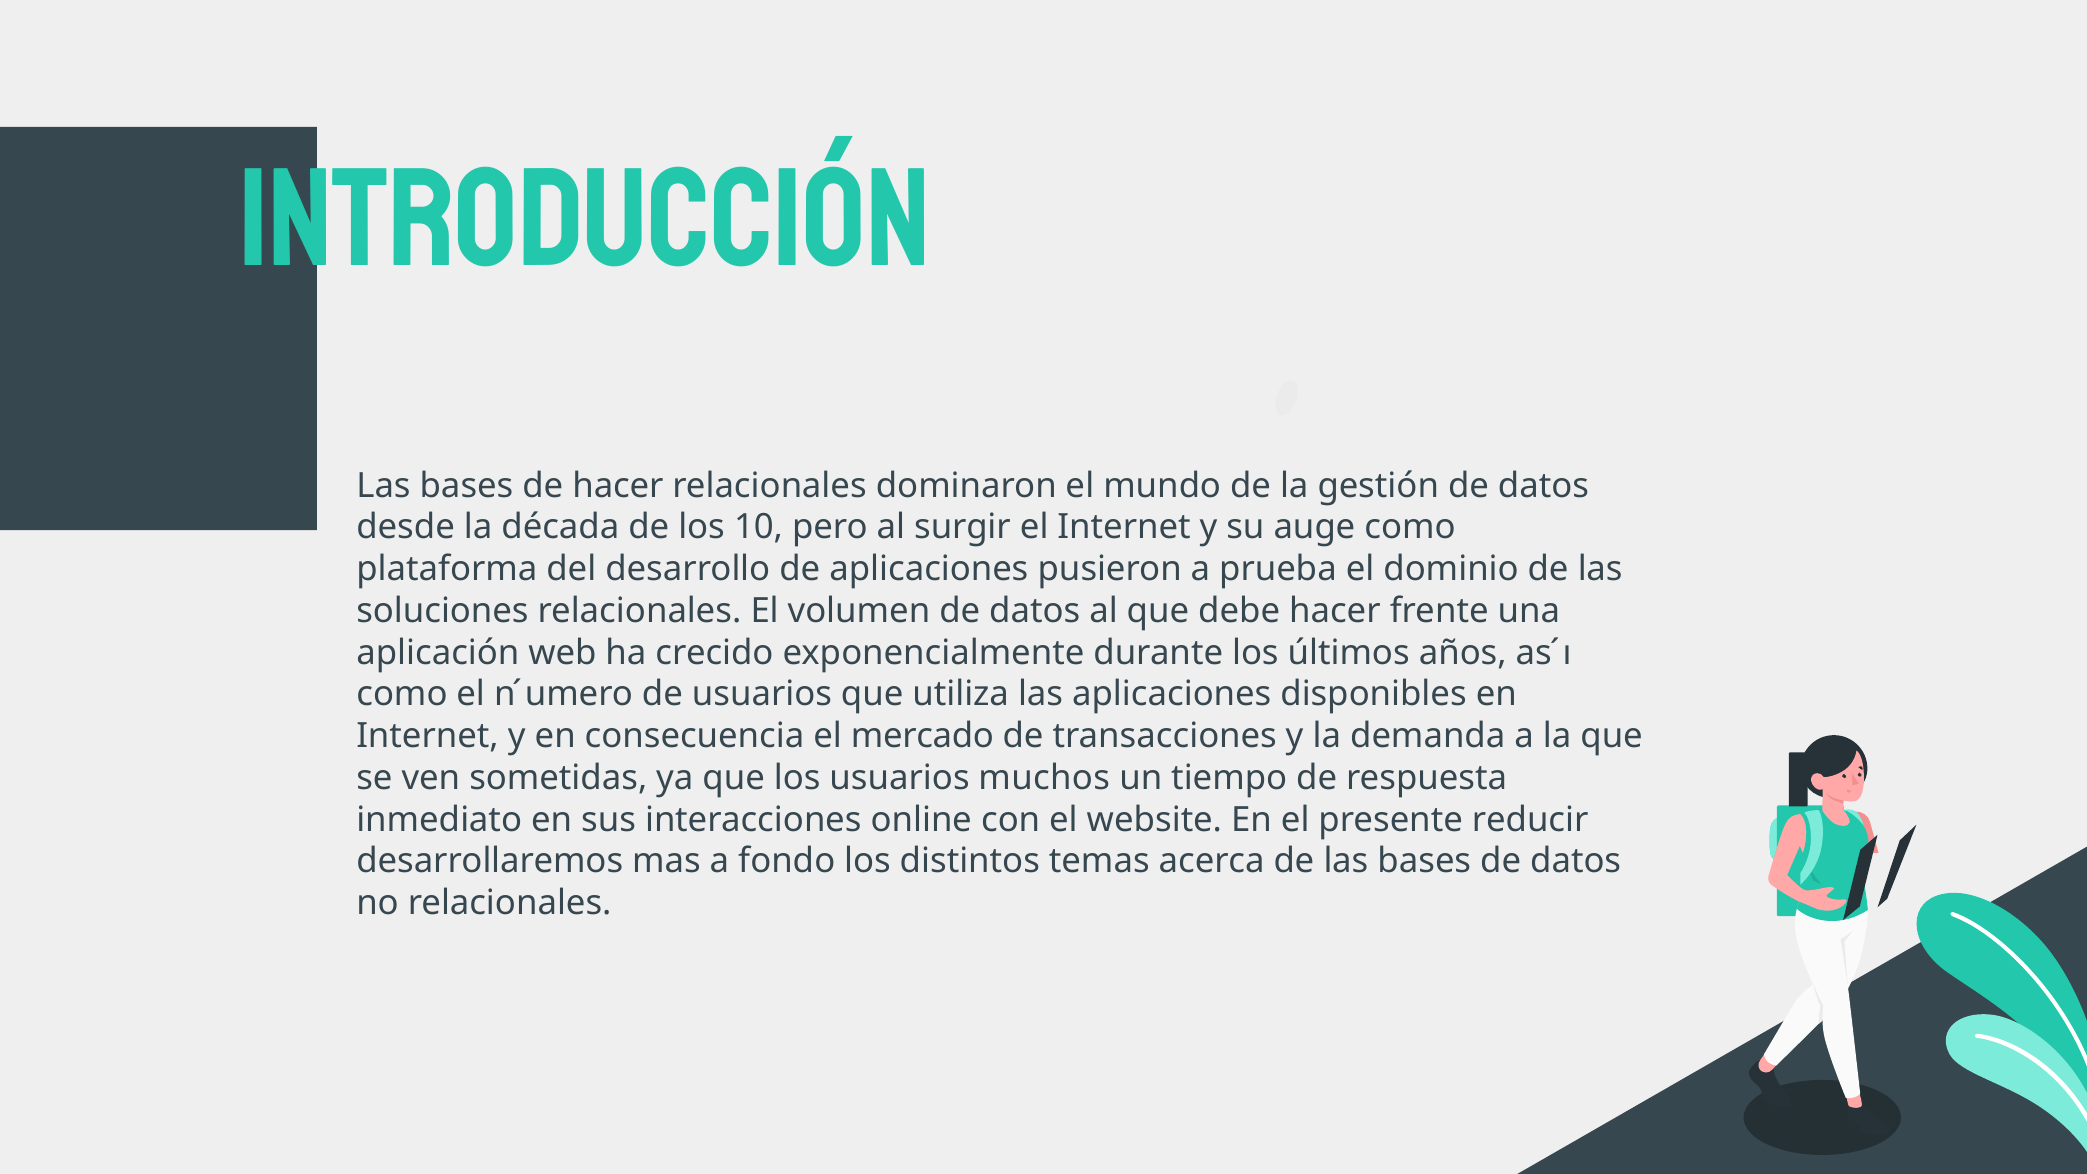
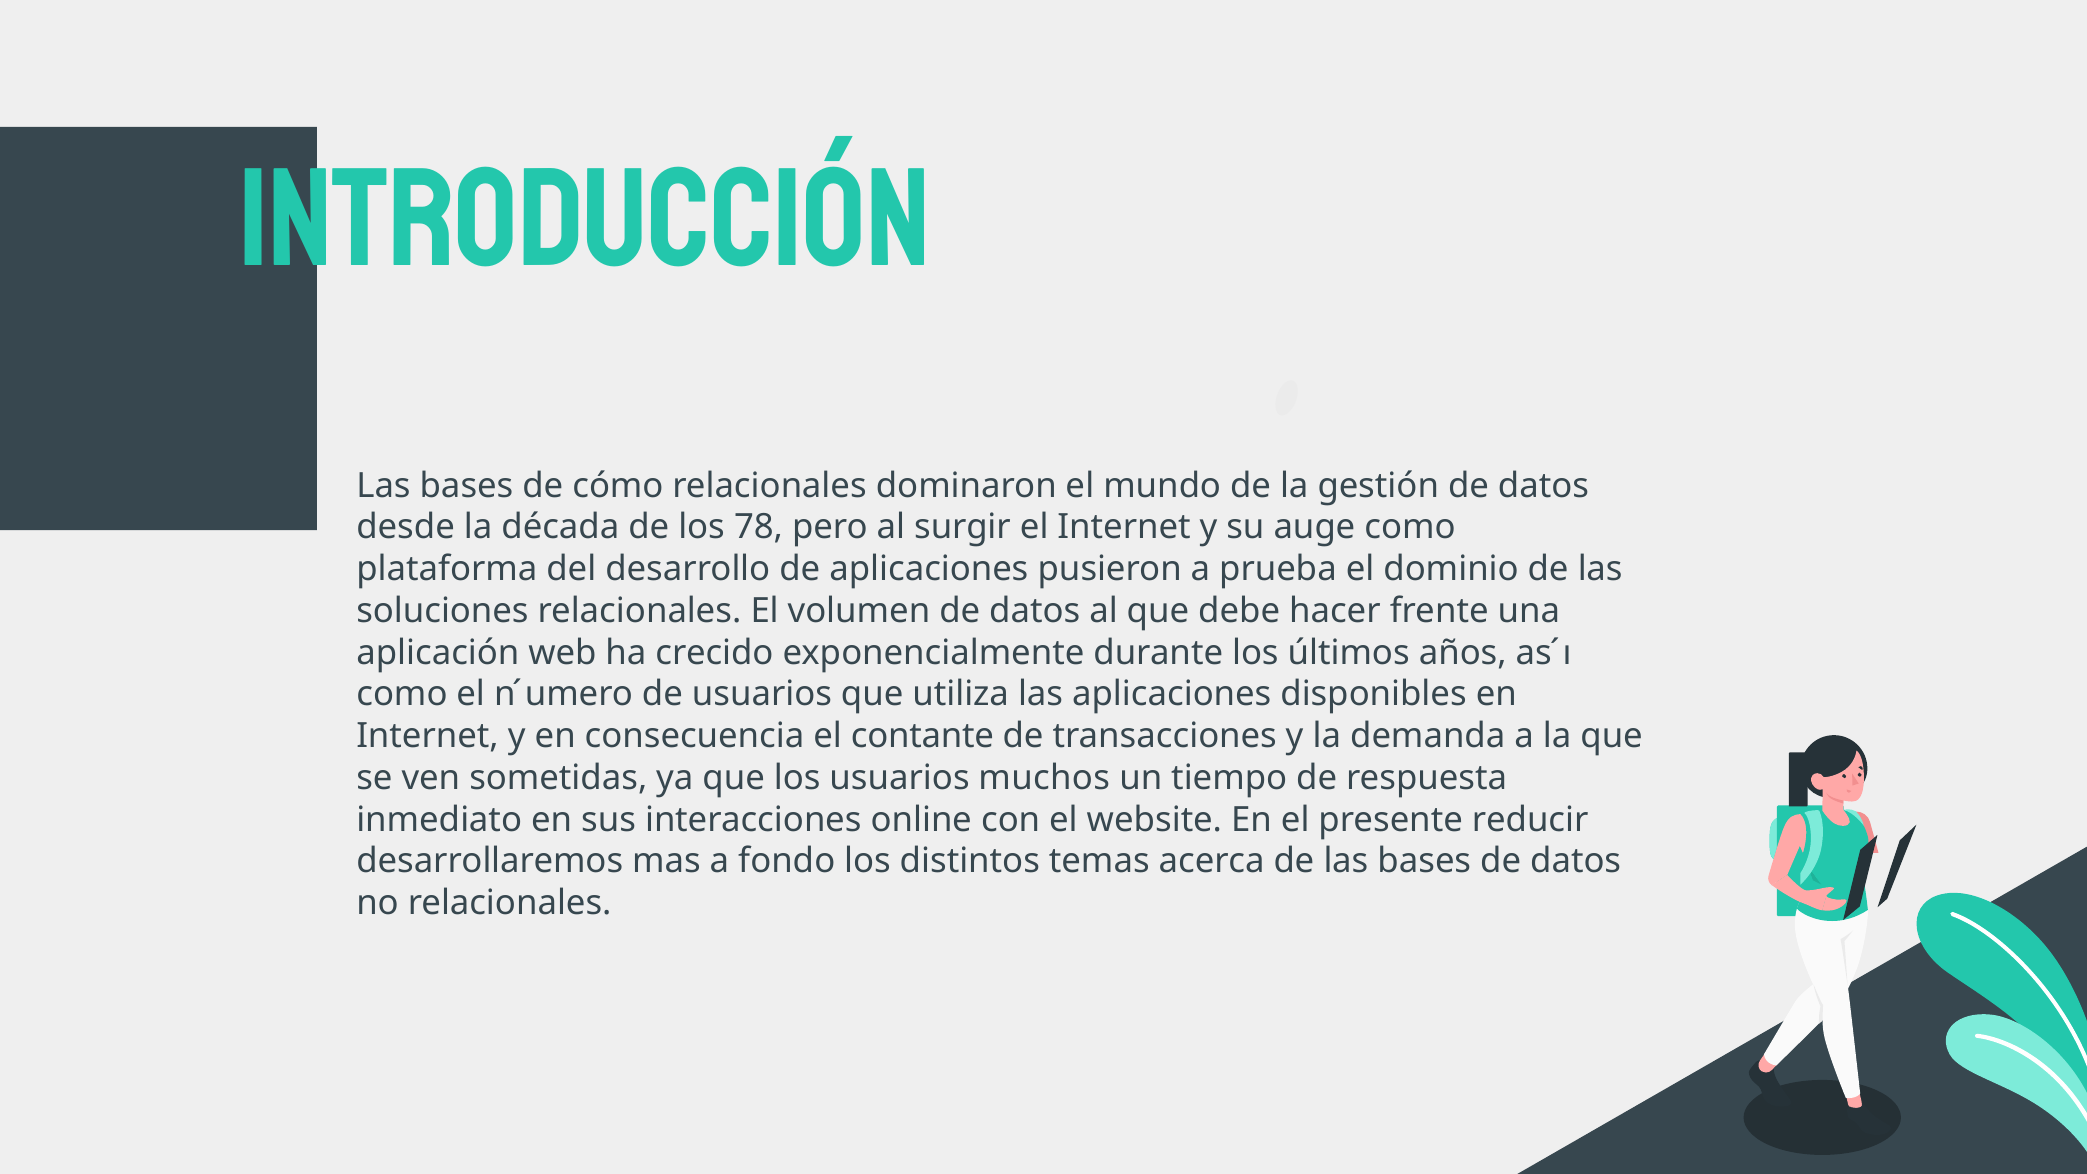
de hacer: hacer -> cómo
10: 10 -> 78
mercado: mercado -> contante
